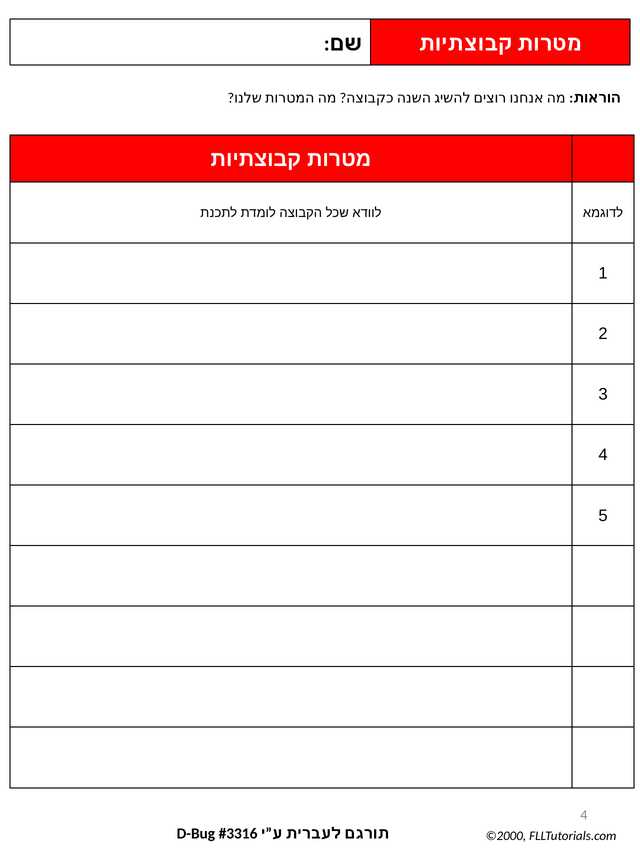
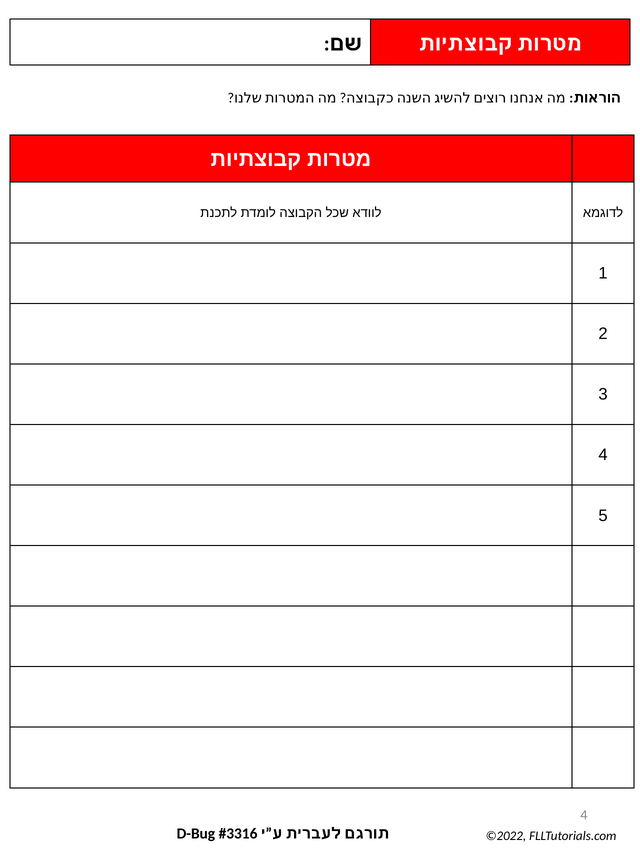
©2000: ©2000 -> ©2022
